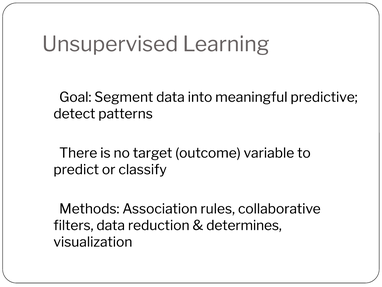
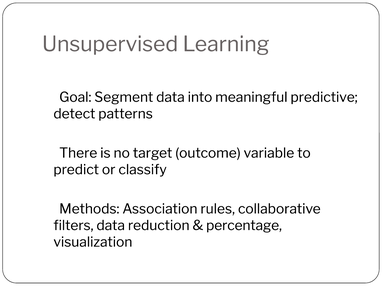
determines: determines -> percentage
